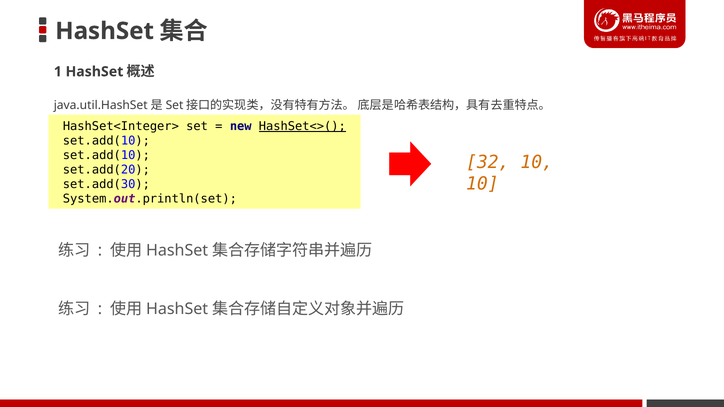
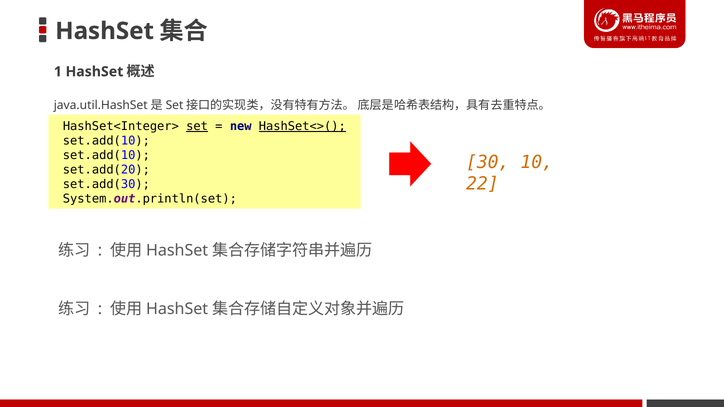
set underline: none -> present
32: 32 -> 30
10 at (482, 184): 10 -> 22
